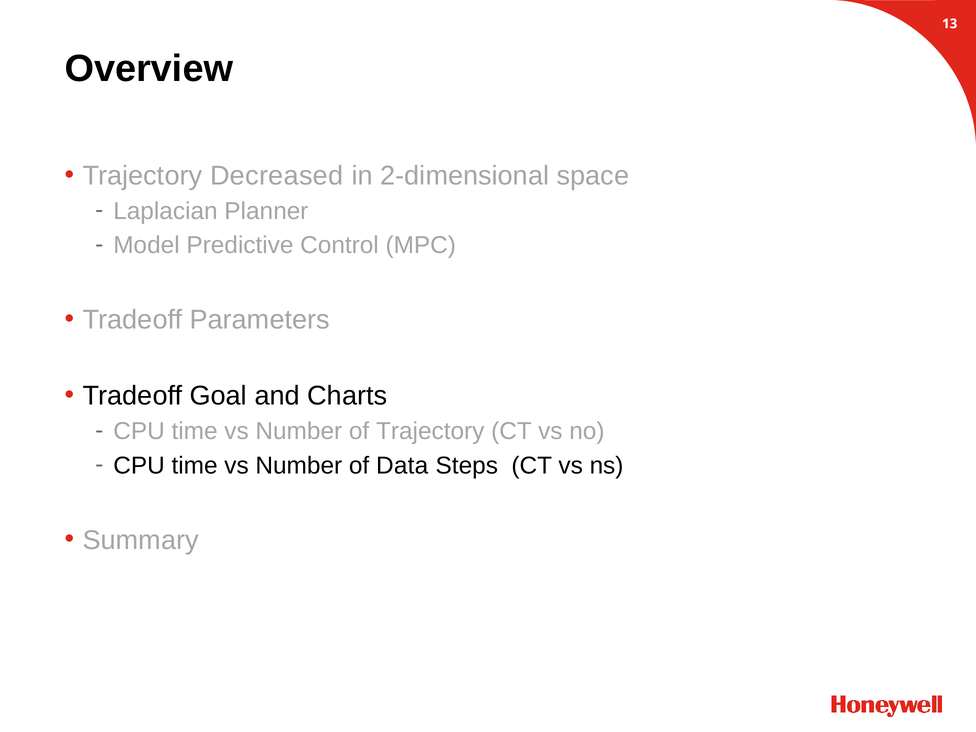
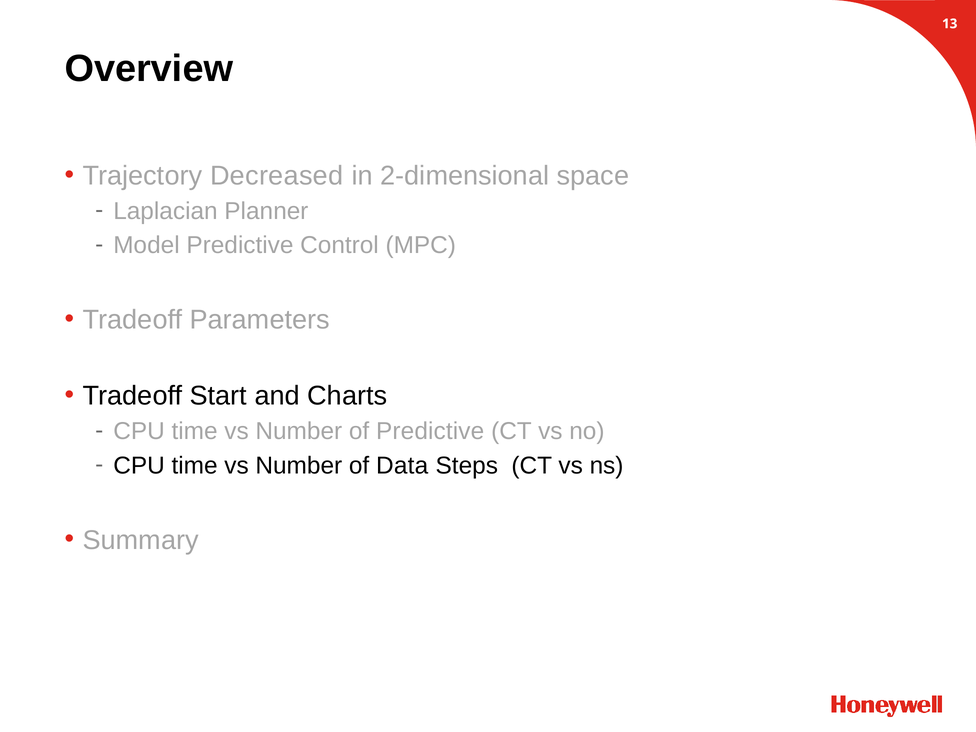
Goal: Goal -> Start
of Trajectory: Trajectory -> Predictive
